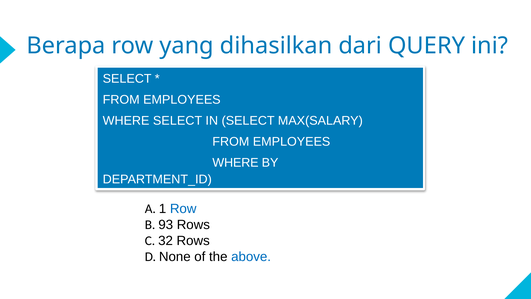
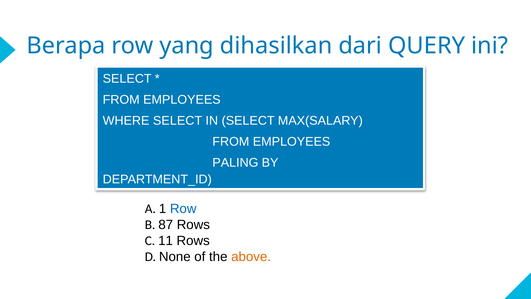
WHERE at (235, 163): WHERE -> PALING
93: 93 -> 87
32: 32 -> 11
above colour: blue -> orange
